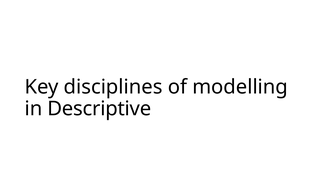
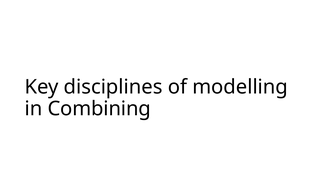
Descriptive: Descriptive -> Combining
